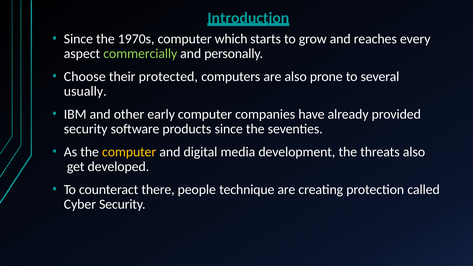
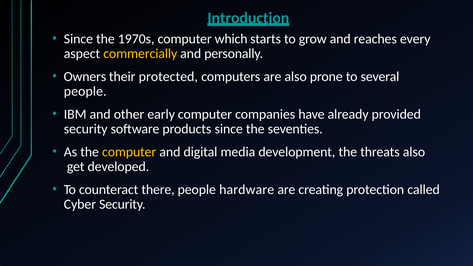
commercially colour: light green -> yellow
Choose: Choose -> Owners
usually at (85, 91): usually -> people
technique: technique -> hardware
